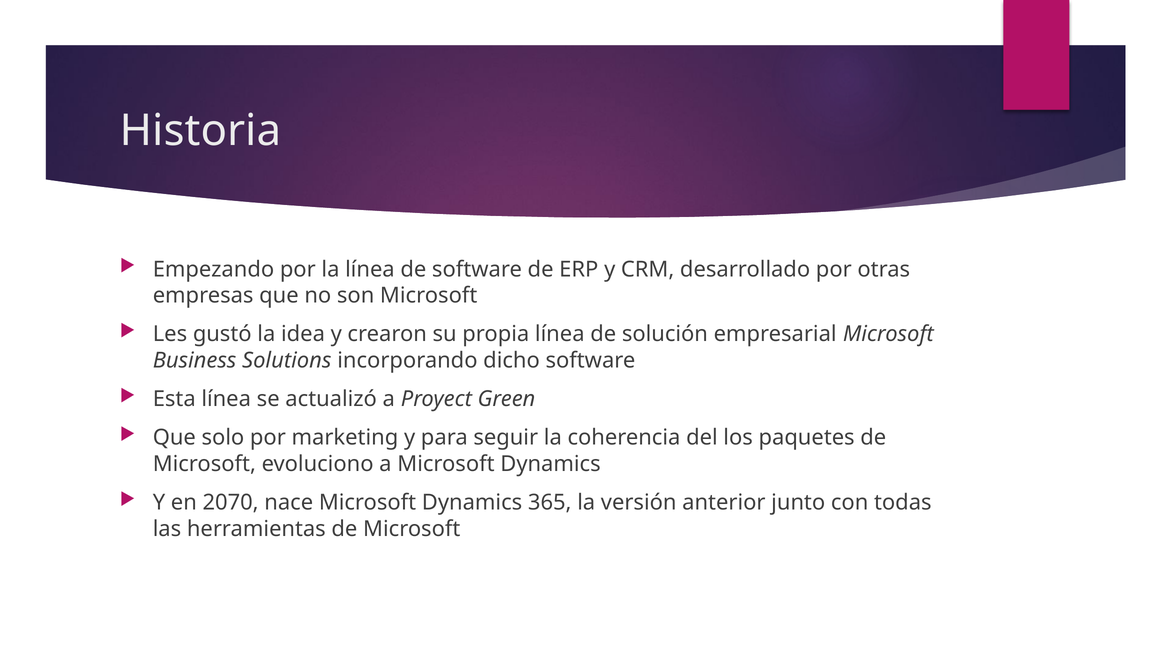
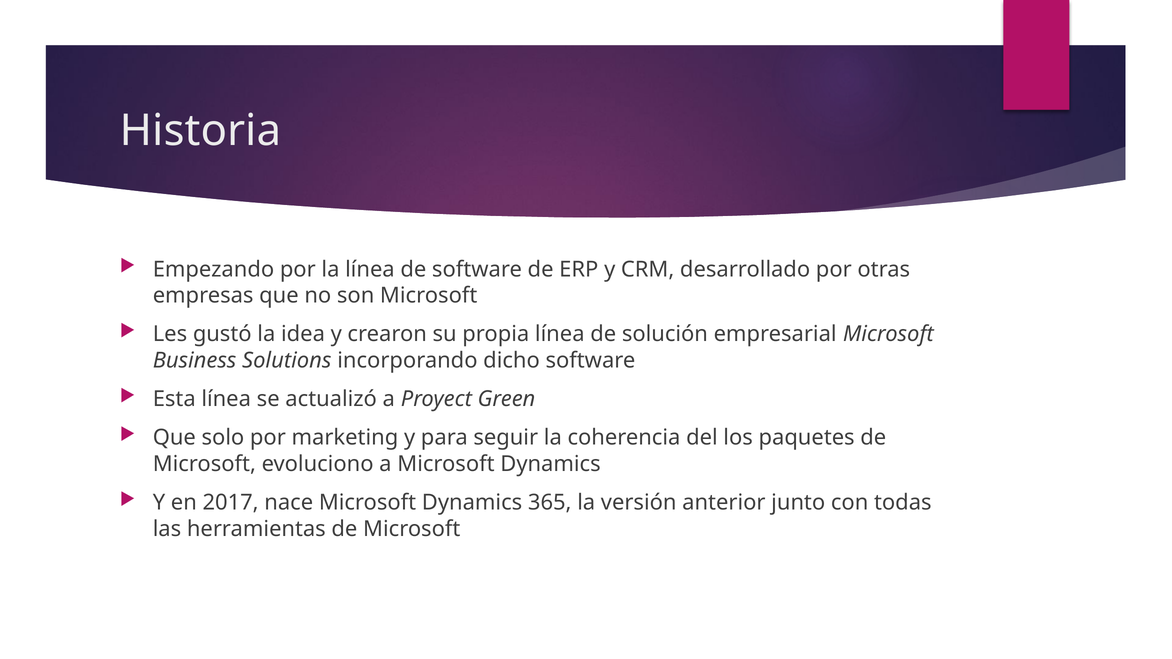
2070: 2070 -> 2017
